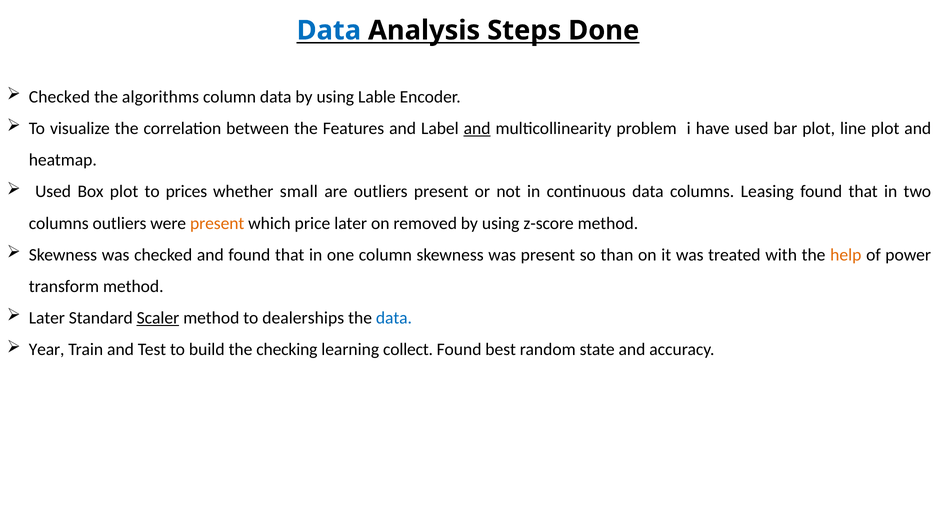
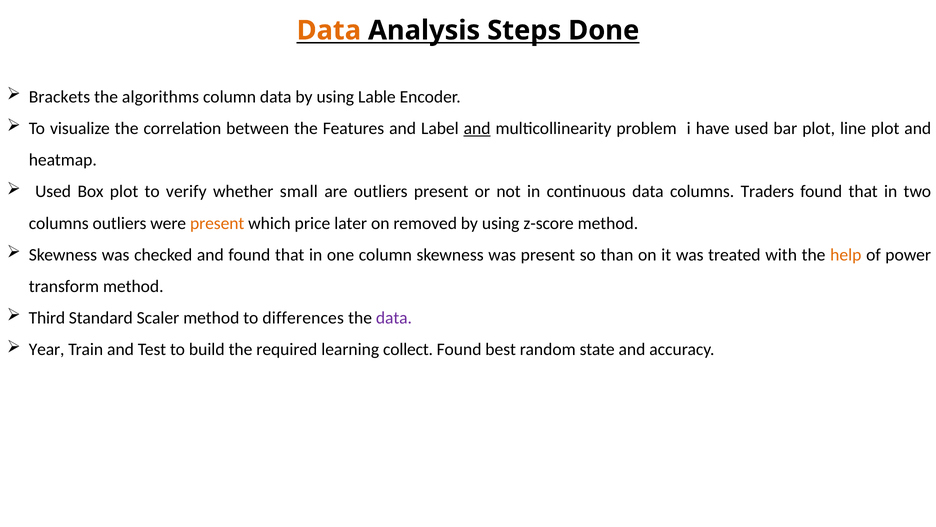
Data at (329, 30) colour: blue -> orange
Checked at (59, 97): Checked -> Brackets
prices: prices -> verify
Leasing: Leasing -> Traders
Later at (47, 318): Later -> Third
Scaler underline: present -> none
dealerships: dealerships -> differences
data at (394, 318) colour: blue -> purple
checking: checking -> required
